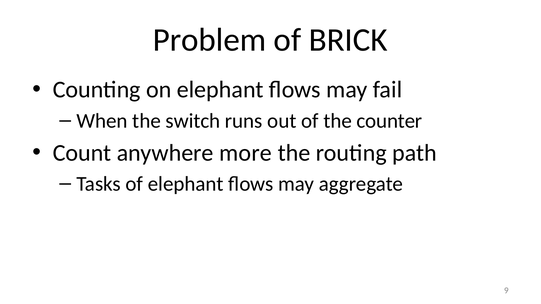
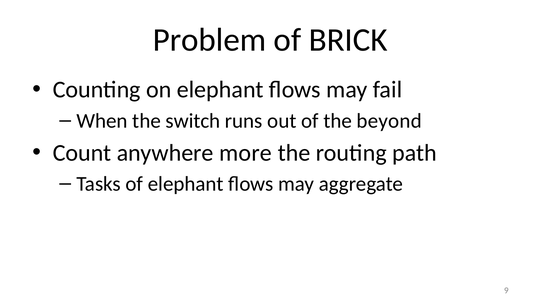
counter: counter -> beyond
